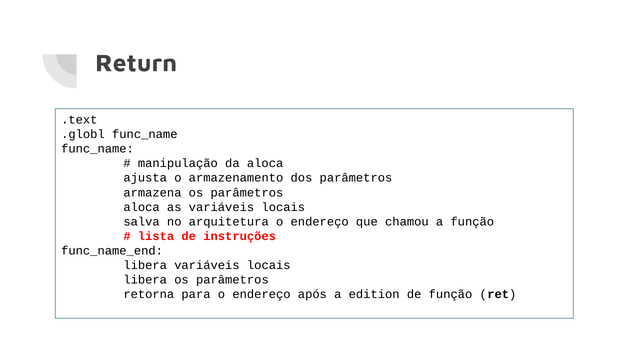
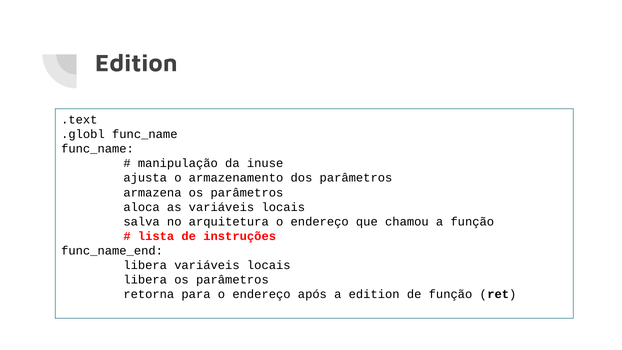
Return at (136, 63): Return -> Edition
da aloca: aloca -> inuse
